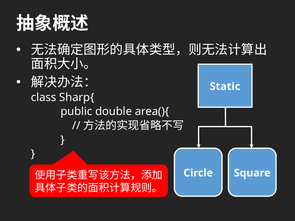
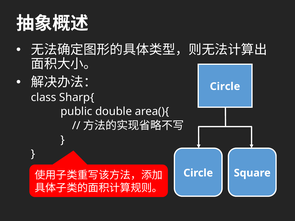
Static at (225, 87): Static -> Circle
